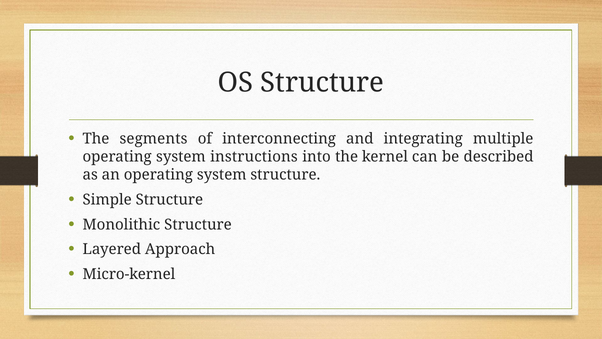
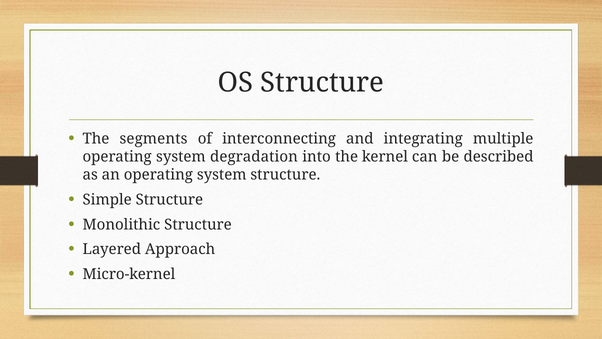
instructions: instructions -> degradation
